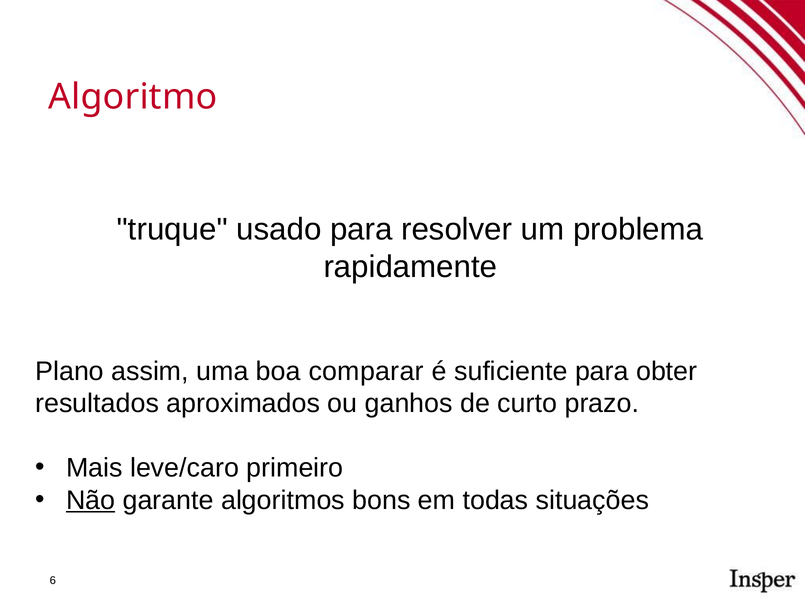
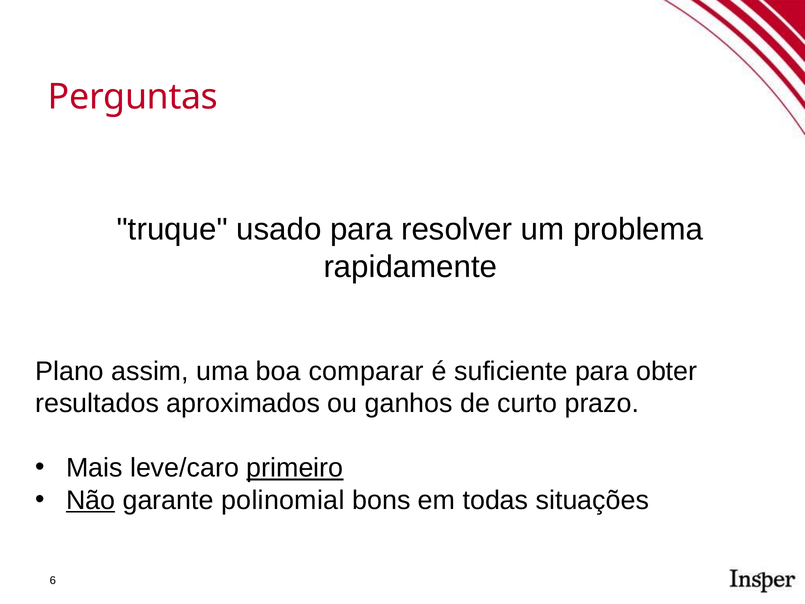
Algoritmo: Algoritmo -> Perguntas
primeiro underline: none -> present
algoritmos: algoritmos -> polinomial
